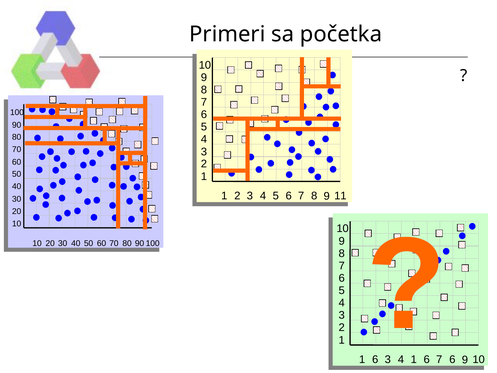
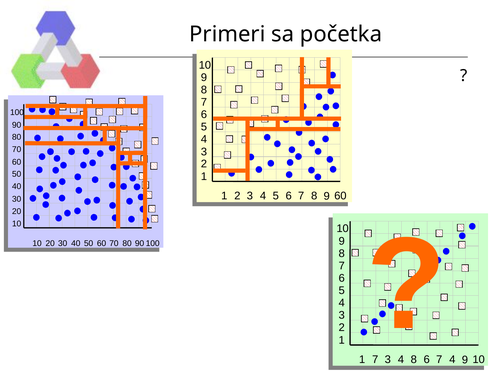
9 11: 11 -> 60
6 at (375, 359): 6 -> 7
4 1: 1 -> 8
7 6: 6 -> 4
